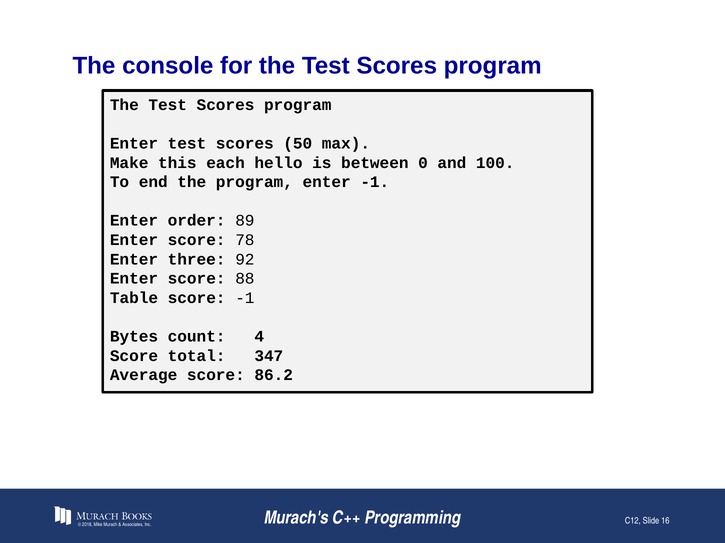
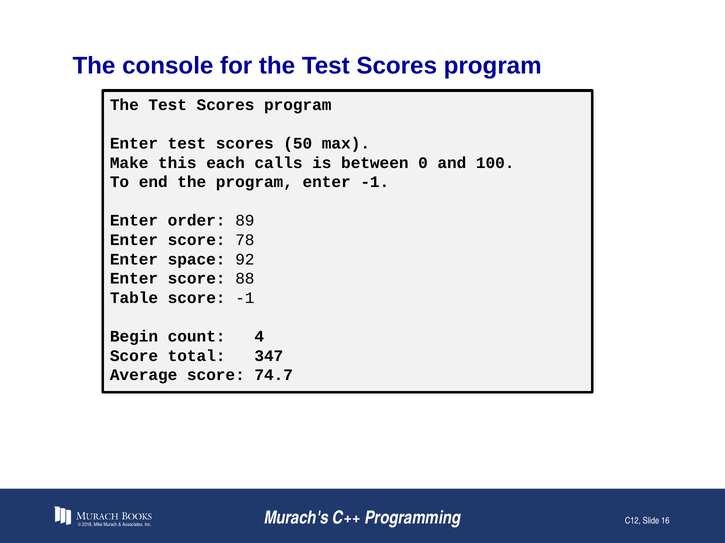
hello: hello -> calls
three: three -> space
Bytes: Bytes -> Begin
86.2: 86.2 -> 74.7
